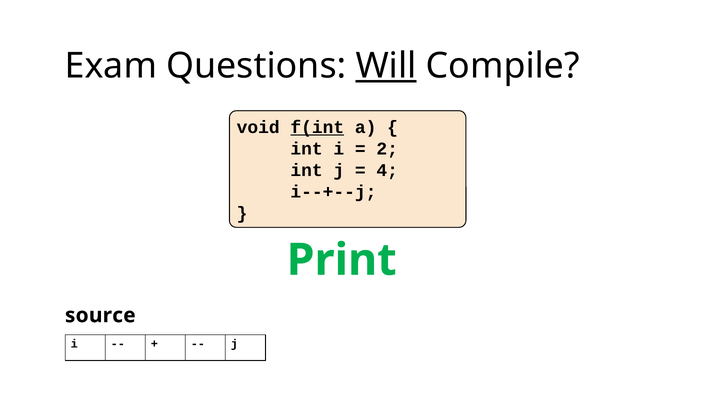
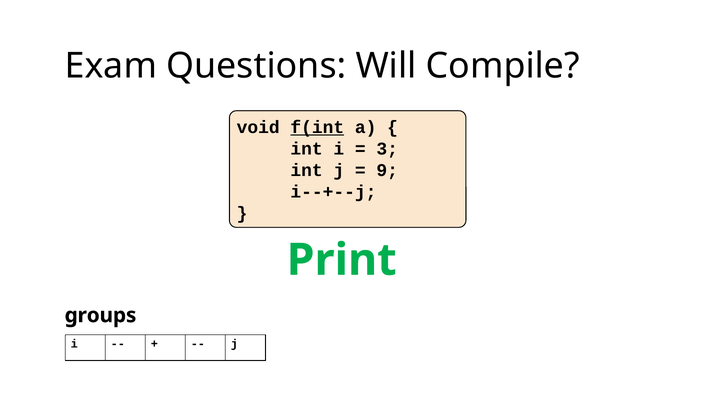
Will underline: present -> none
2: 2 -> 3
4: 4 -> 9
source: source -> groups
